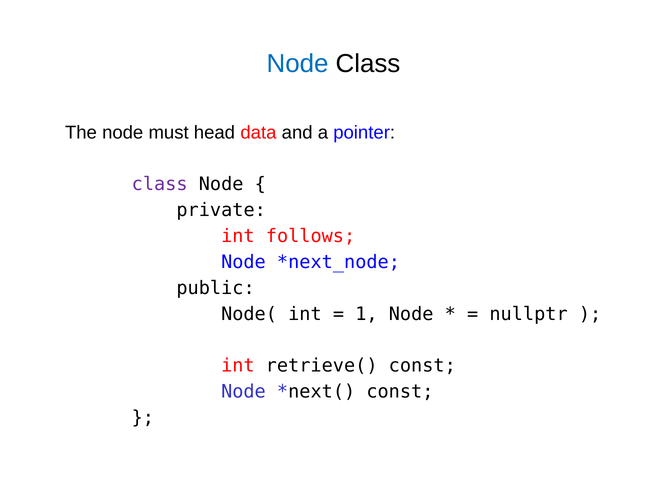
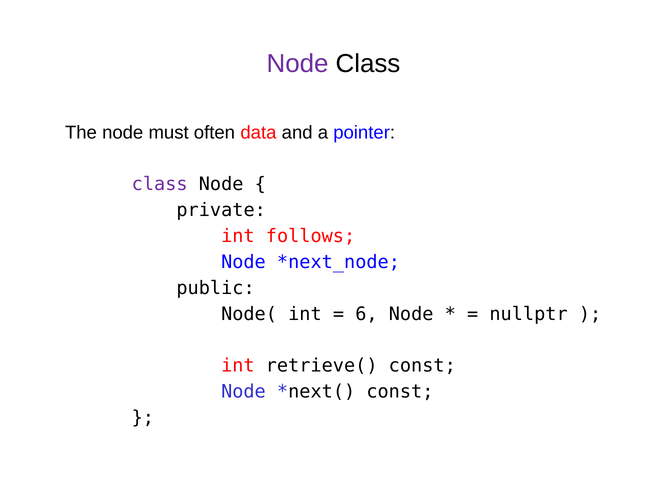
Node at (298, 64) colour: blue -> purple
head: head -> often
1: 1 -> 6
